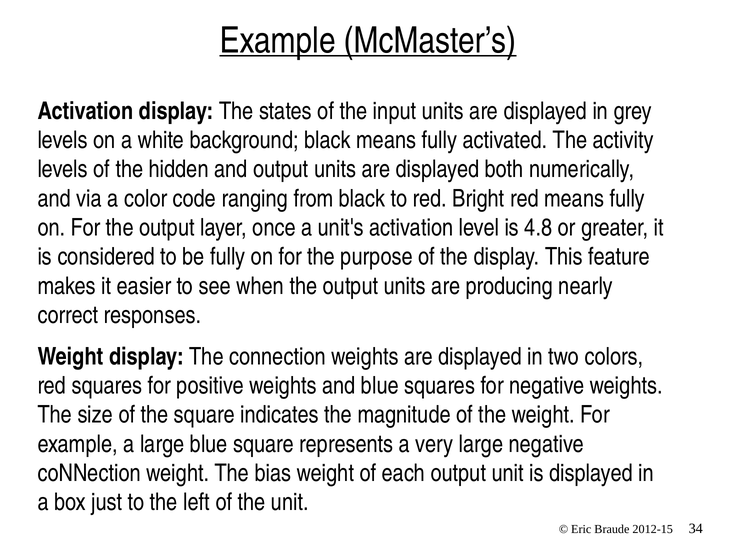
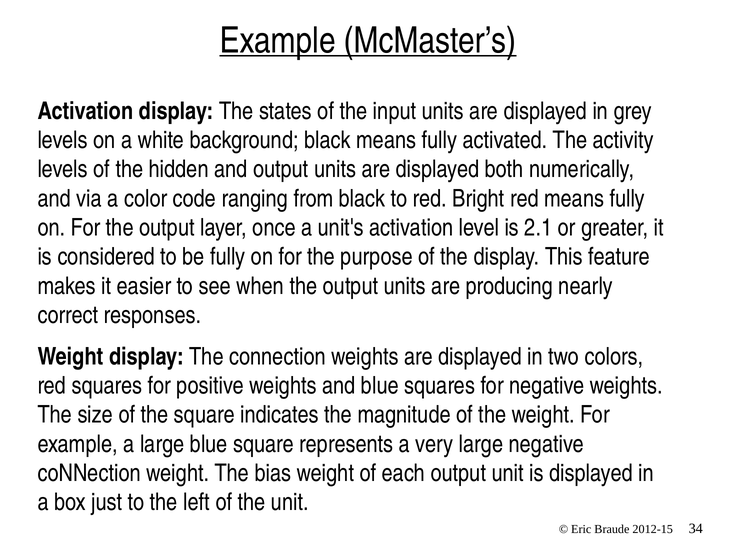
4.8: 4.8 -> 2.1
